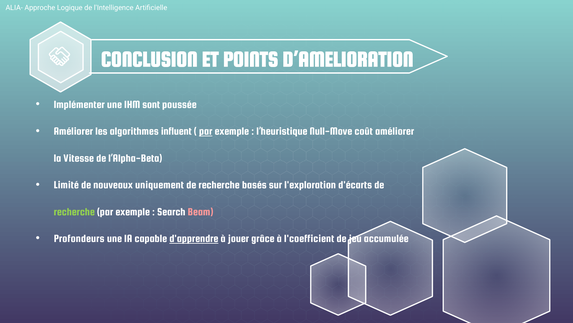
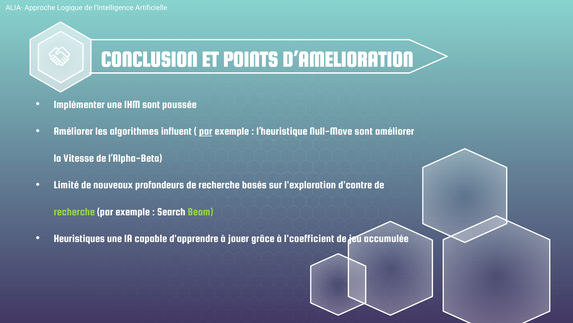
Null-Move coût: coût -> sont
uniquement: uniquement -> profondeurs
d'écarts: d'écarts -> d'contre
Beam colour: pink -> light green
Profondeurs: Profondeurs -> Heuristiques
d'apprendre underline: present -> none
